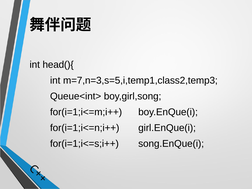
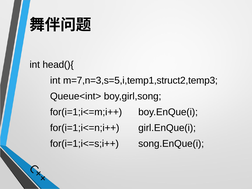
m=7,n=3,s=5,i,temp1,class2,temp3: m=7,n=3,s=5,i,temp1,class2,temp3 -> m=7,n=3,s=5,i,temp1,struct2,temp3
